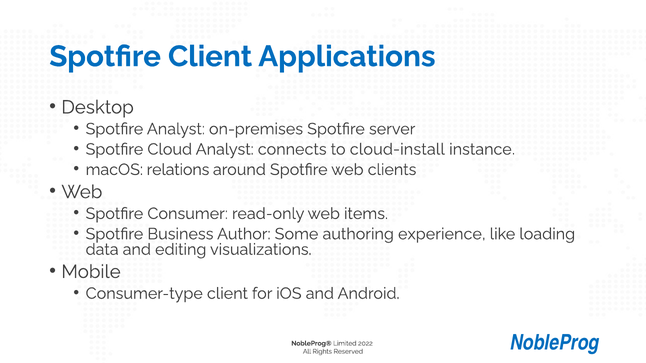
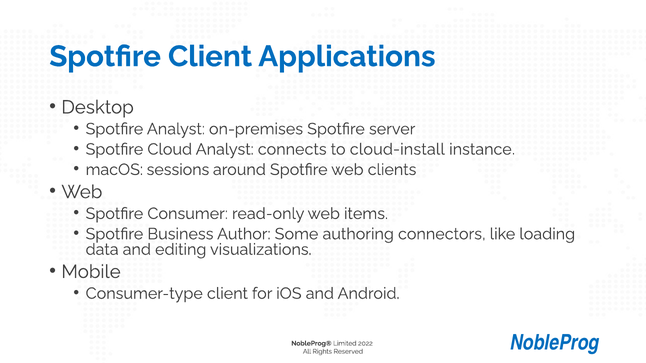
relations: relations -> sessions
experience: experience -> connectors
